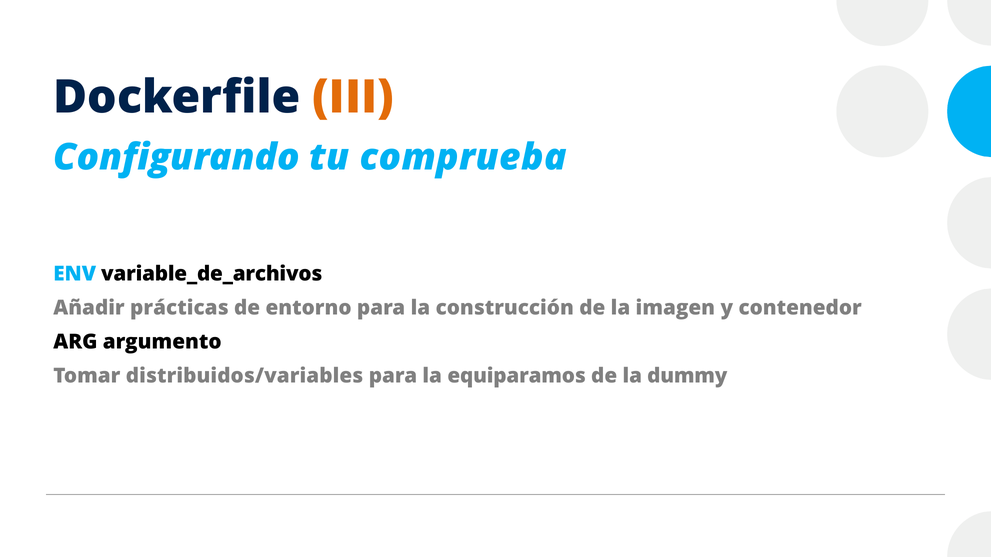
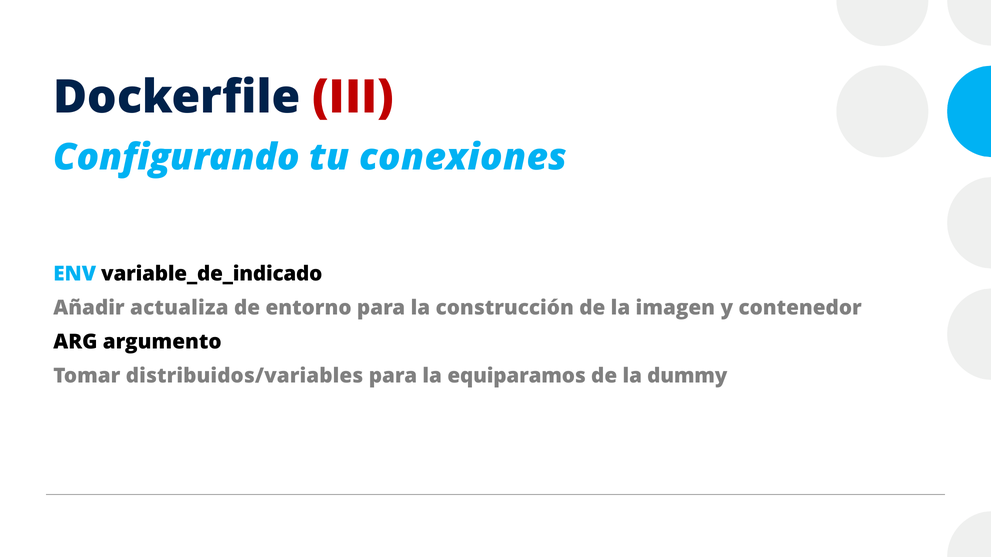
III colour: orange -> red
comprueba: comprueba -> conexiones
variable_de_archivos: variable_de_archivos -> variable_de_indicado
prácticas: prácticas -> actualiza
